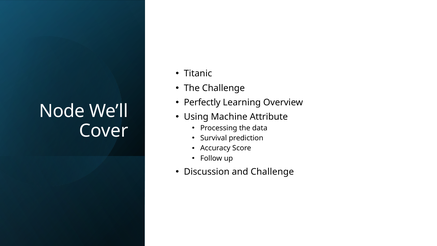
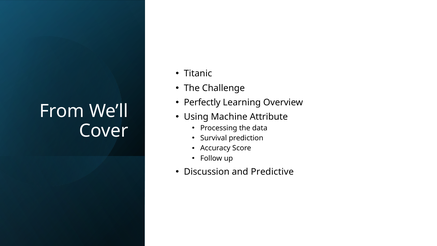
Node: Node -> From
and Challenge: Challenge -> Predictive
